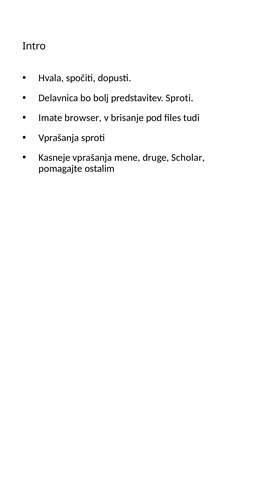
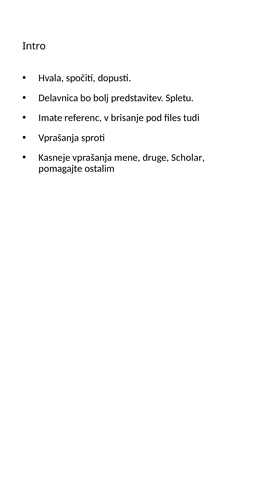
predstavitev Sproti: Sproti -> Spletu
browser: browser -> referenc
